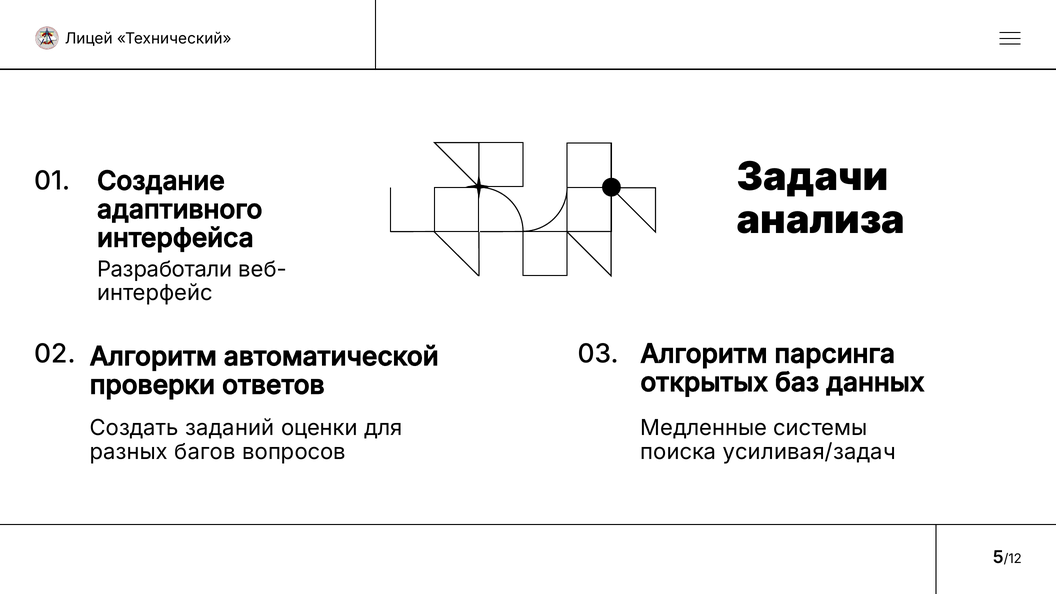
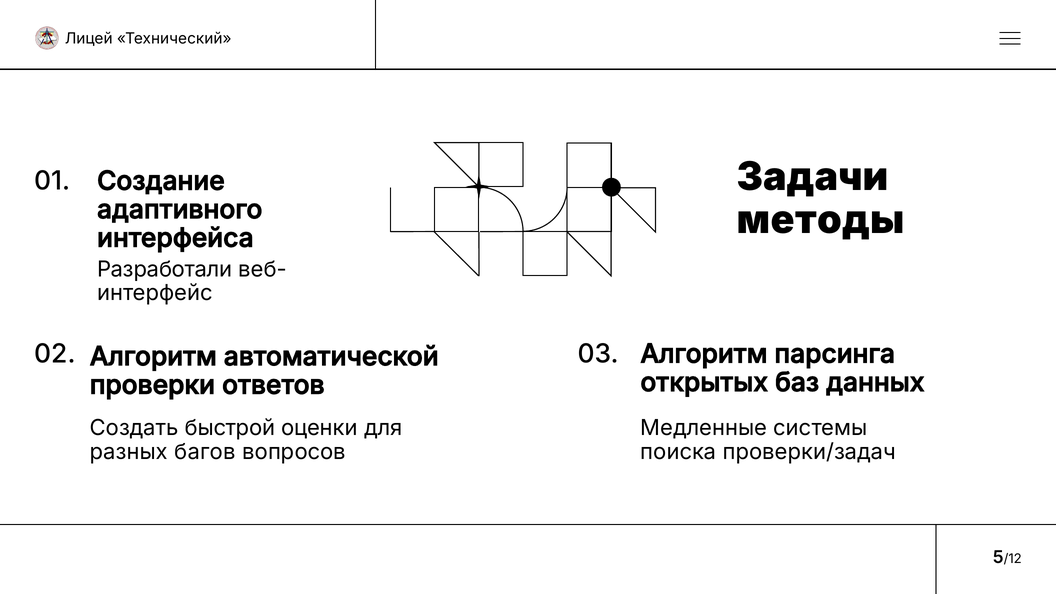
анализа: анализа -> методы
заданий: заданий -> быстрой
усиливая/задач: усиливая/задач -> проверки/задач
